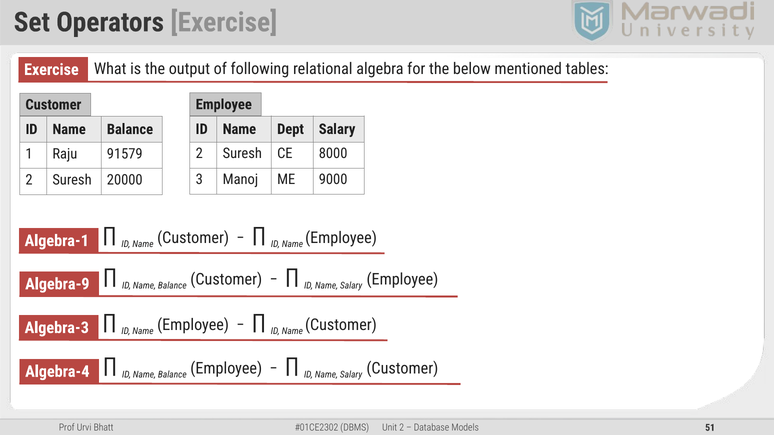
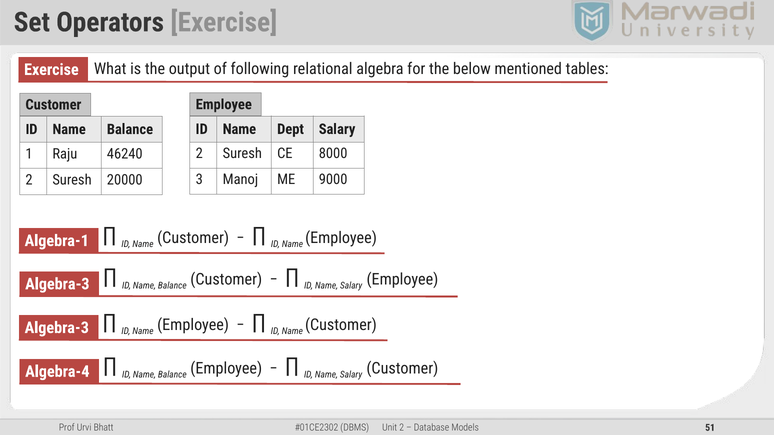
91579: 91579 -> 46240
Algebra-9 at (57, 284): Algebra-9 -> Algebra-3
